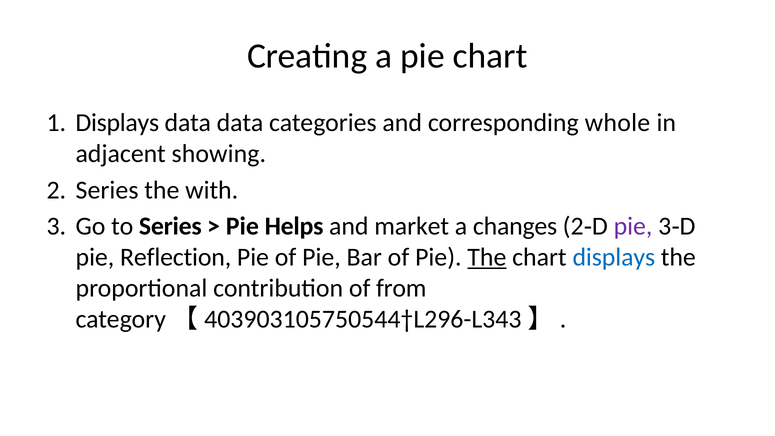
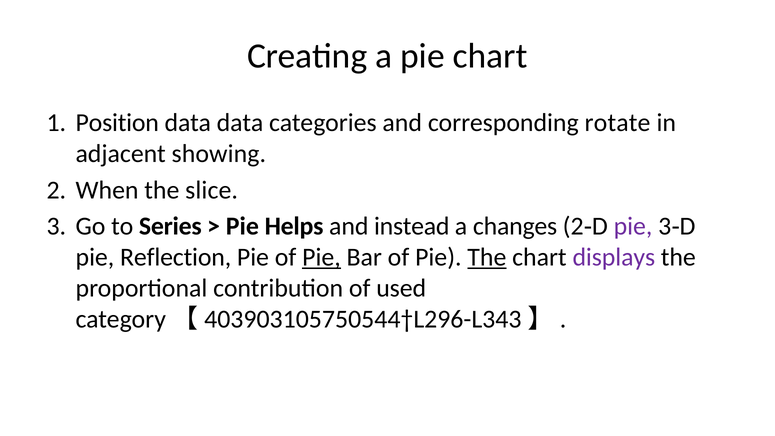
Displays at (117, 123): Displays -> Position
whole: whole -> rotate
Series at (107, 190): Series -> When
with: with -> slice
market: market -> instead
Pie at (321, 257) underline: none -> present
displays at (614, 257) colour: blue -> purple
from: from -> used
